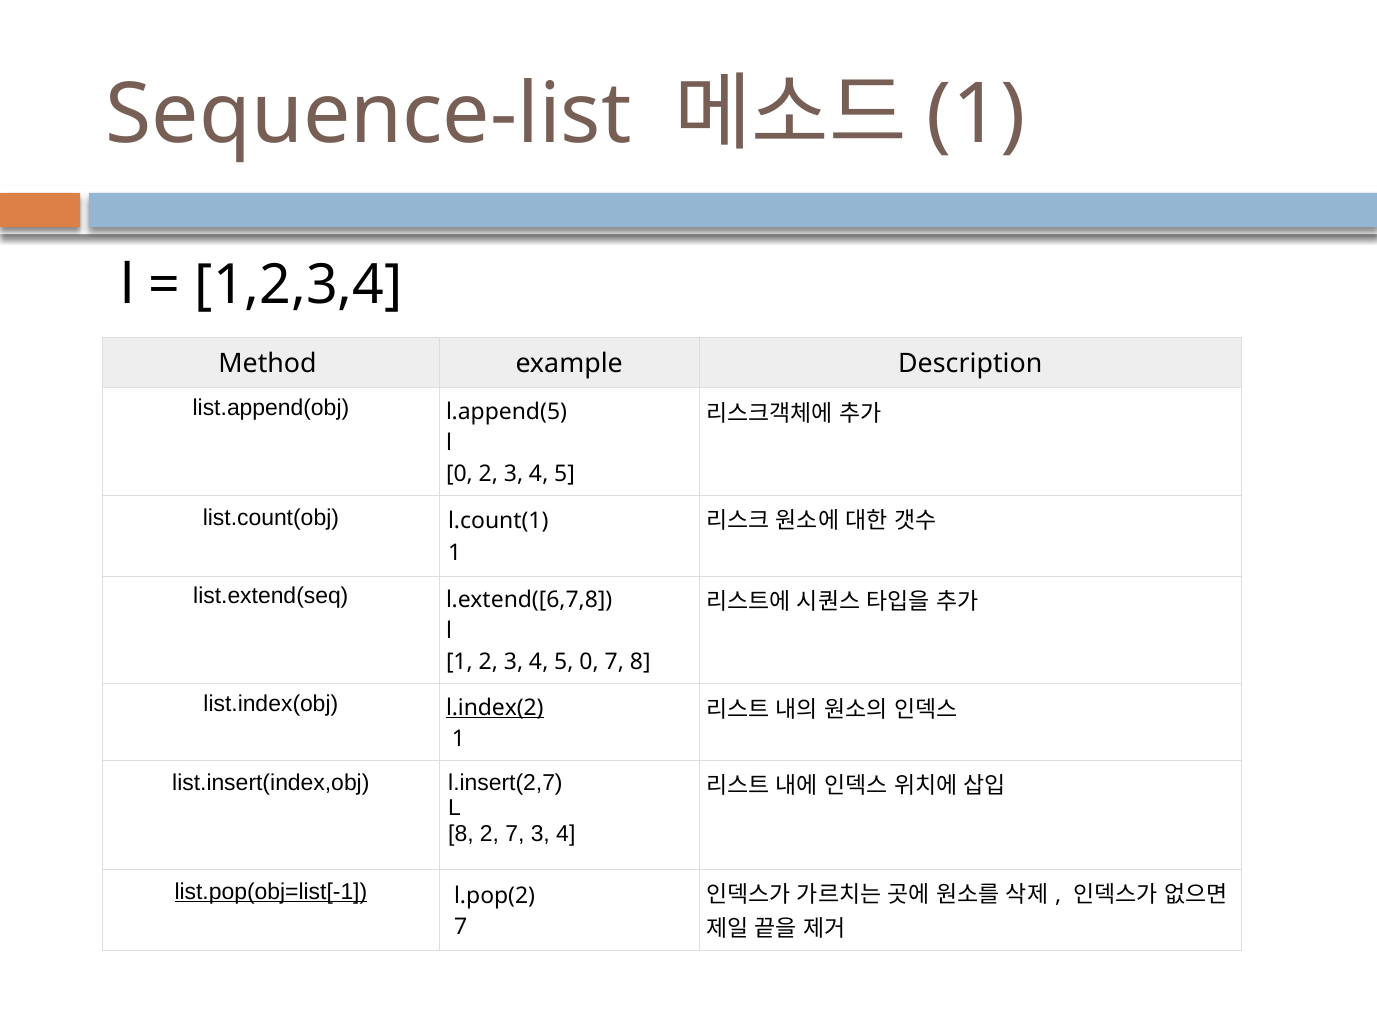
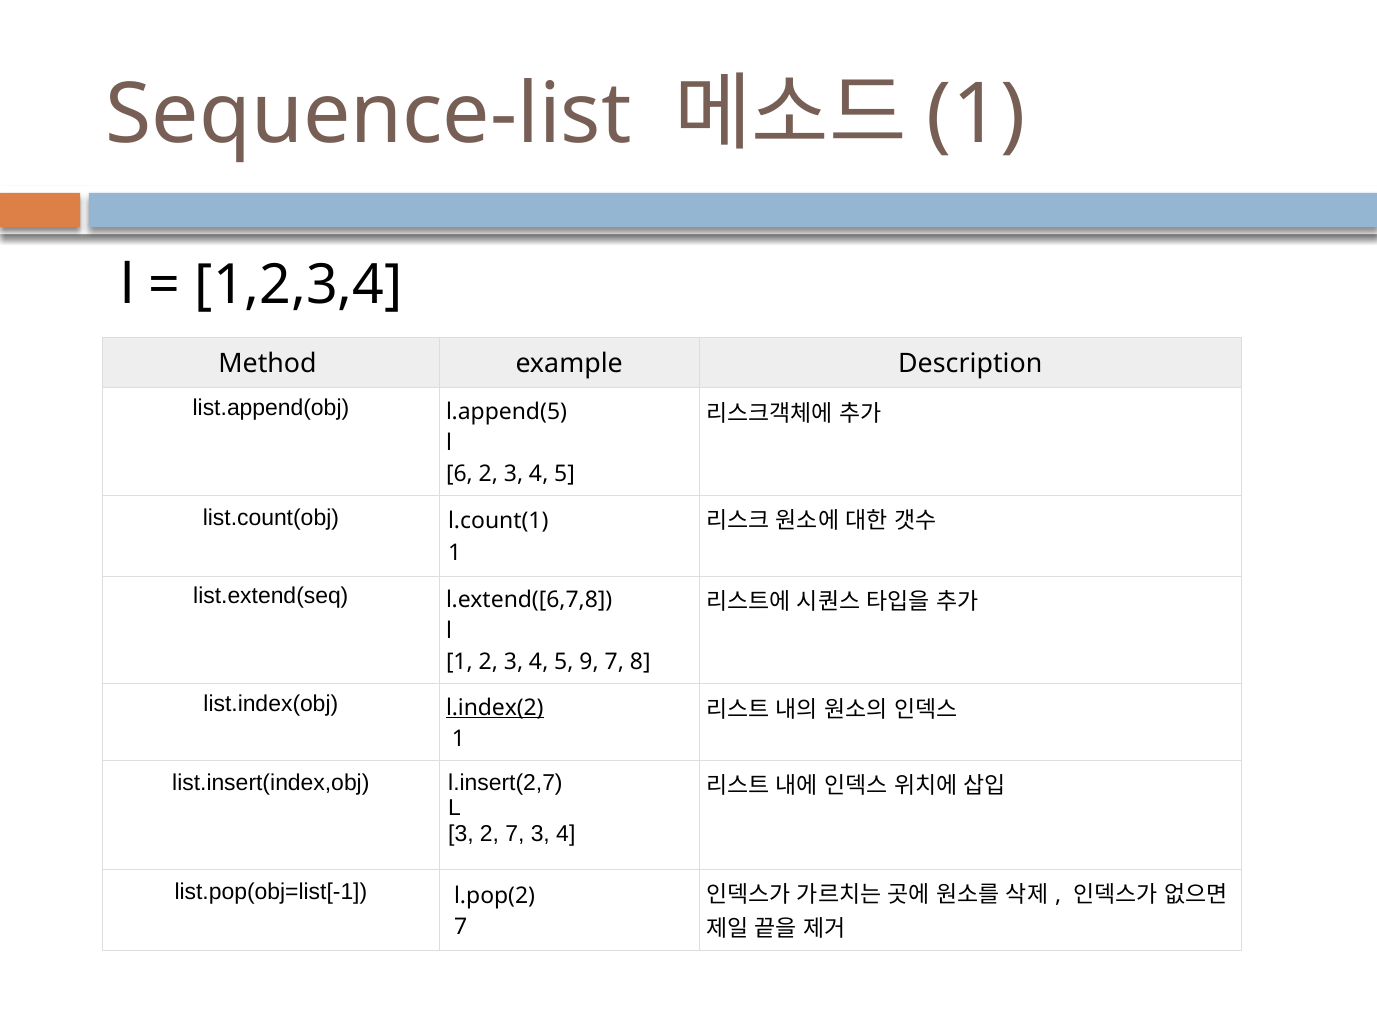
0 at (459, 474): 0 -> 6
5 0: 0 -> 9
8 at (461, 834): 8 -> 3
list.pop(obj=list[-1 underline: present -> none
